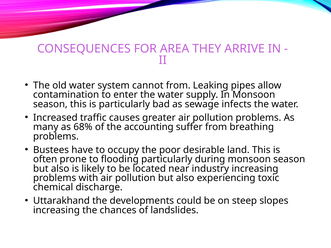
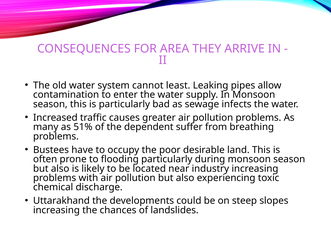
cannot from: from -> least
68%: 68% -> 51%
accounting: accounting -> dependent
